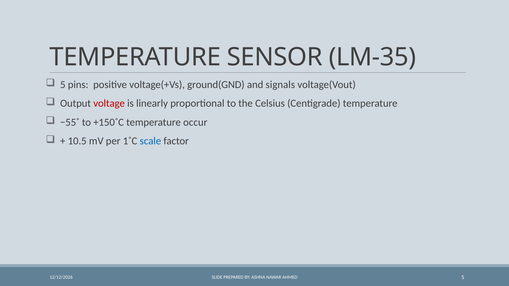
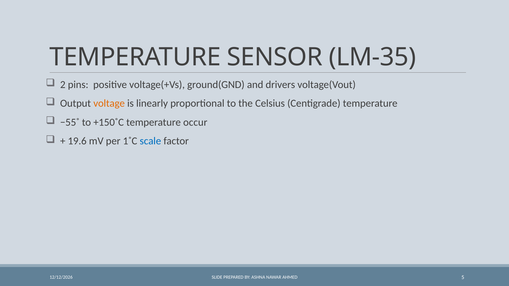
5 at (63, 85): 5 -> 2
signals: signals -> drivers
voltage colour: red -> orange
10.5: 10.5 -> 19.6
